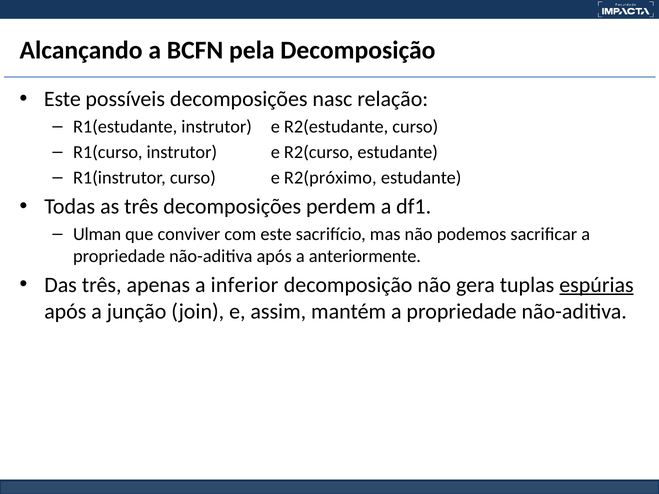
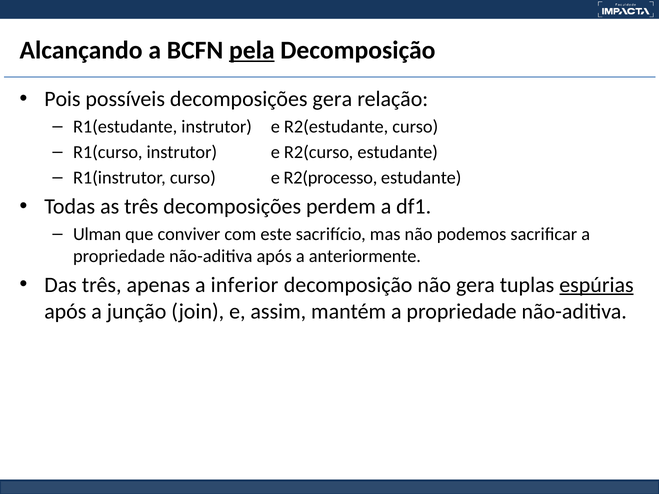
pela underline: none -> present
Este at (62, 99): Este -> Pois
decomposições nasc: nasc -> gera
R2(próximo: R2(próximo -> R2(processo
